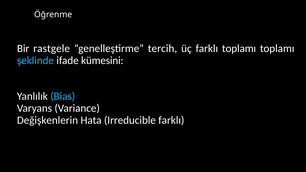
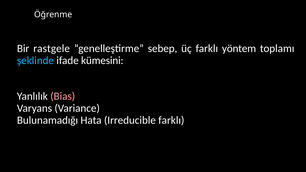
tercih: tercih -> sebep
farklı toplamı: toplamı -> yöntem
Bias colour: light blue -> pink
Değişkenlerin: Değişkenlerin -> Bulunamadığı
